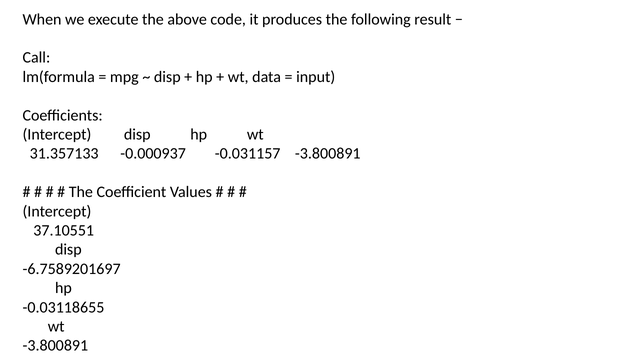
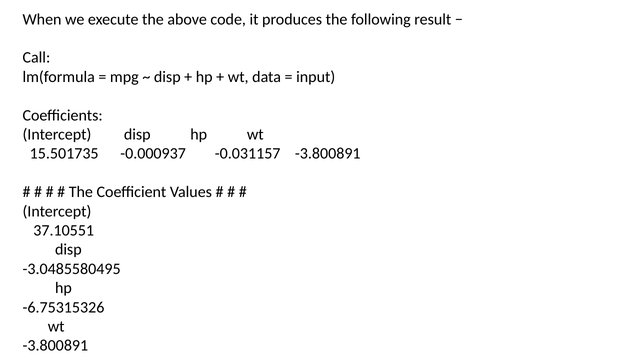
31.357133: 31.357133 -> 15.501735
-6.7589201697: -6.7589201697 -> -3.0485580495
-0.03118655: -0.03118655 -> -6.75315326
